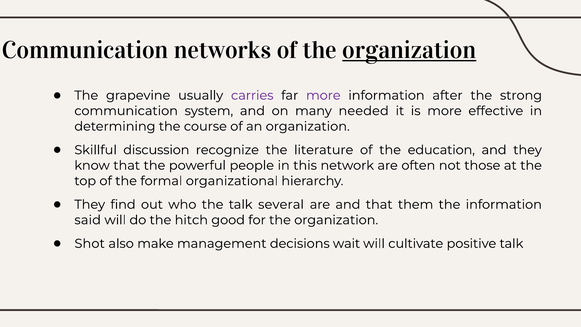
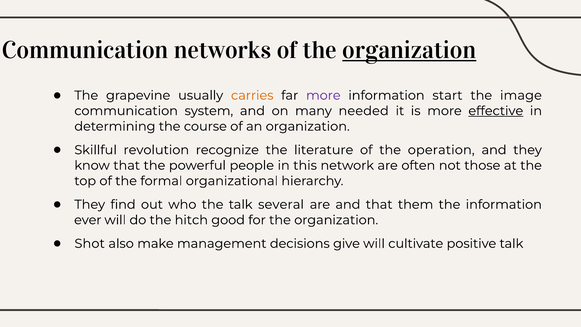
carries colour: purple -> orange
after: after -> start
strong: strong -> image
effective underline: none -> present
discussion: discussion -> revolution
education: education -> operation
said: said -> ever
wait: wait -> give
